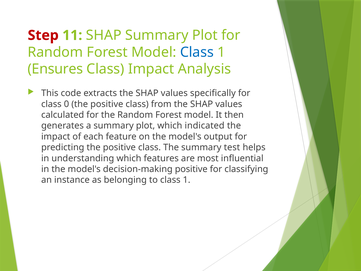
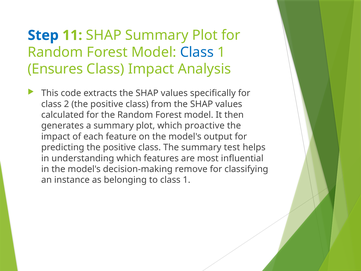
Step colour: red -> blue
0: 0 -> 2
indicated: indicated -> proactive
decision-making positive: positive -> remove
